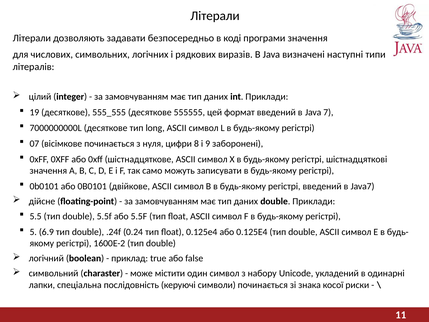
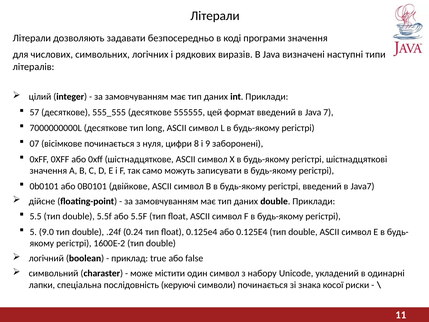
19: 19 -> 57
6.9: 6.9 -> 9.0
